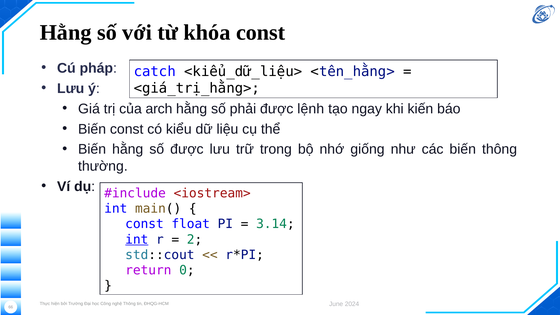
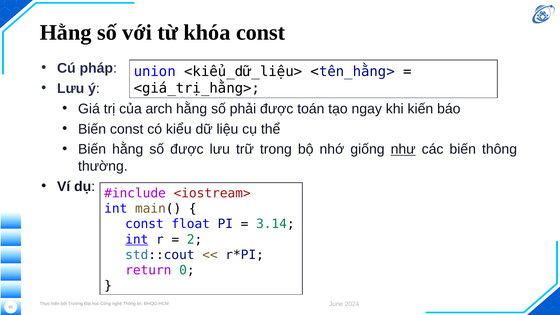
catch: catch -> union
lệnh: lệnh -> toán
như underline: none -> present
